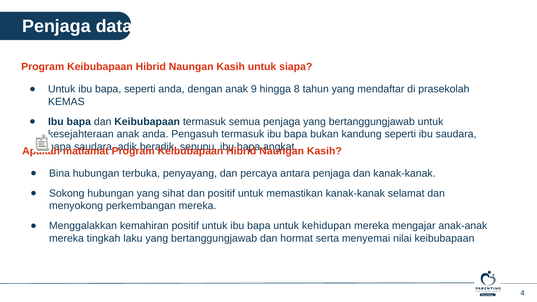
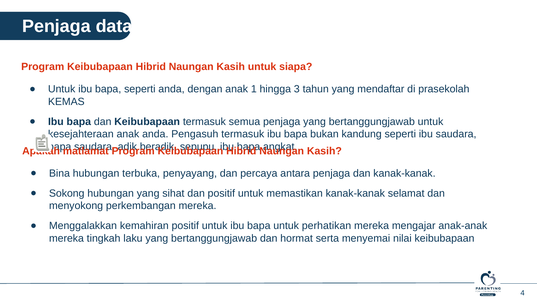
9: 9 -> 1
8: 8 -> 3
kehidupan: kehidupan -> perhatikan
